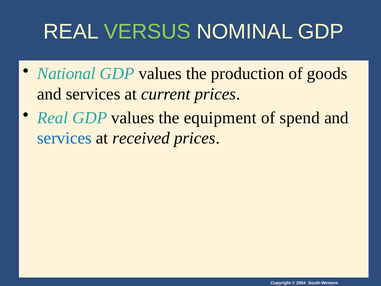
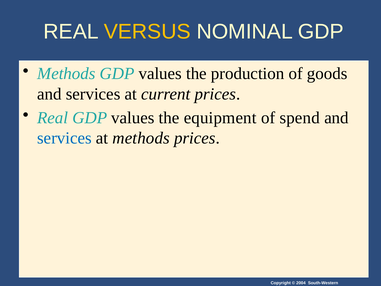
VERSUS colour: light green -> yellow
National at (66, 74): National -> Methods
at received: received -> methods
